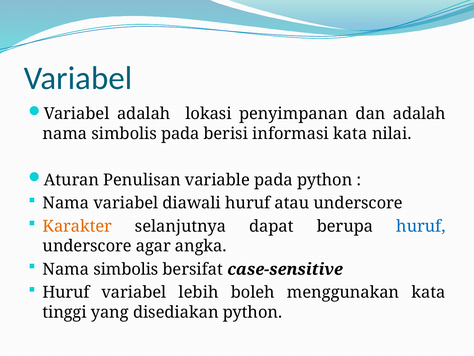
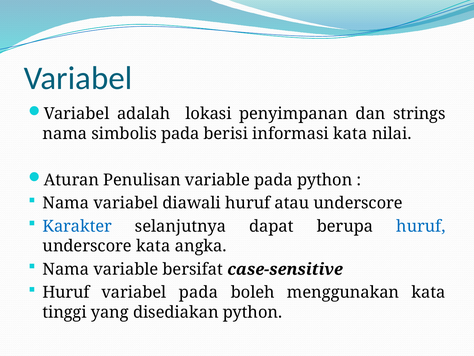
dan adalah: adalah -> strings
Karakter colour: orange -> blue
underscore agar: agar -> kata
simbolis at (126, 269): simbolis -> variable
variabel lebih: lebih -> pada
